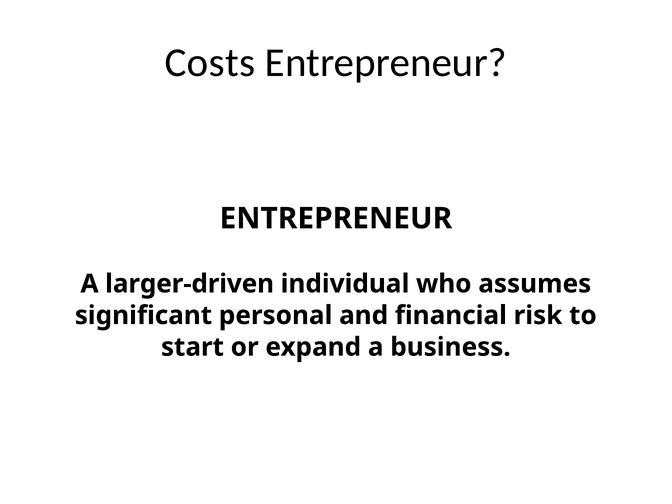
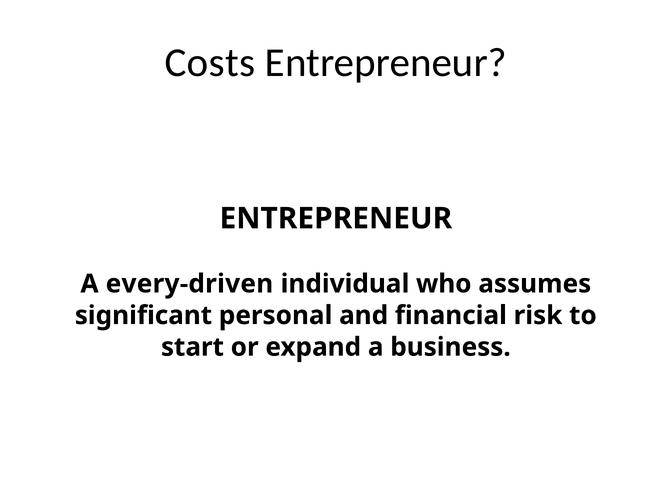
larger-driven: larger-driven -> every-driven
